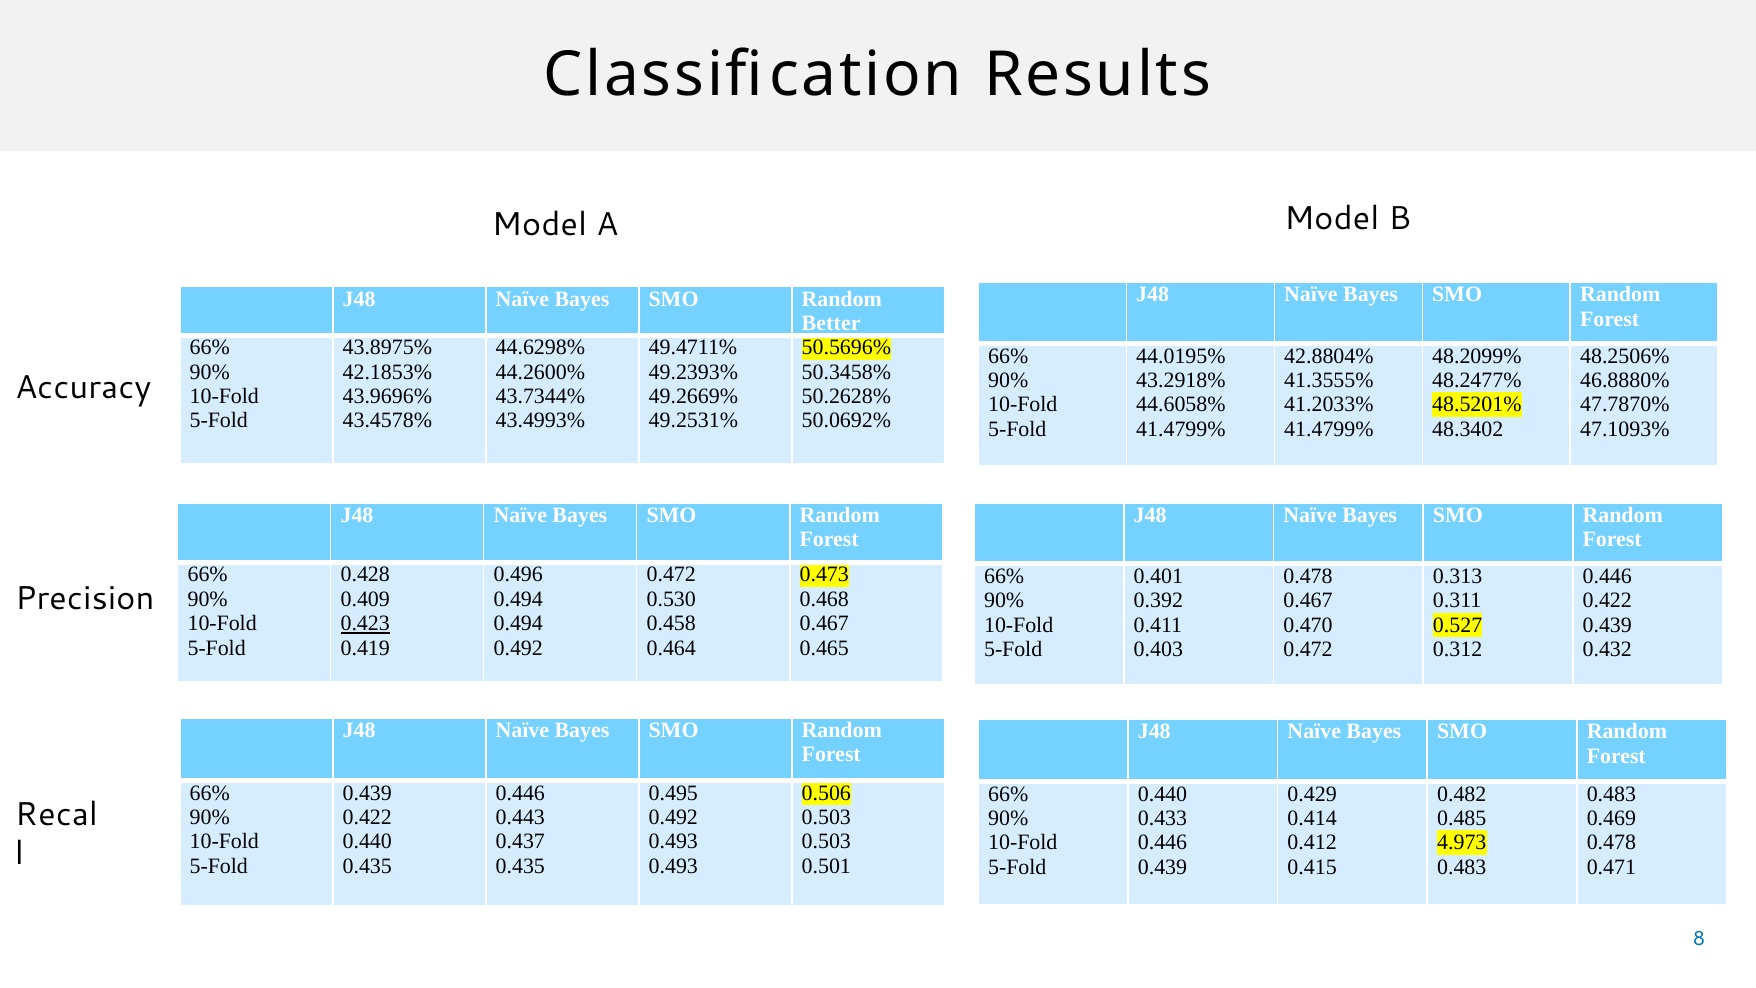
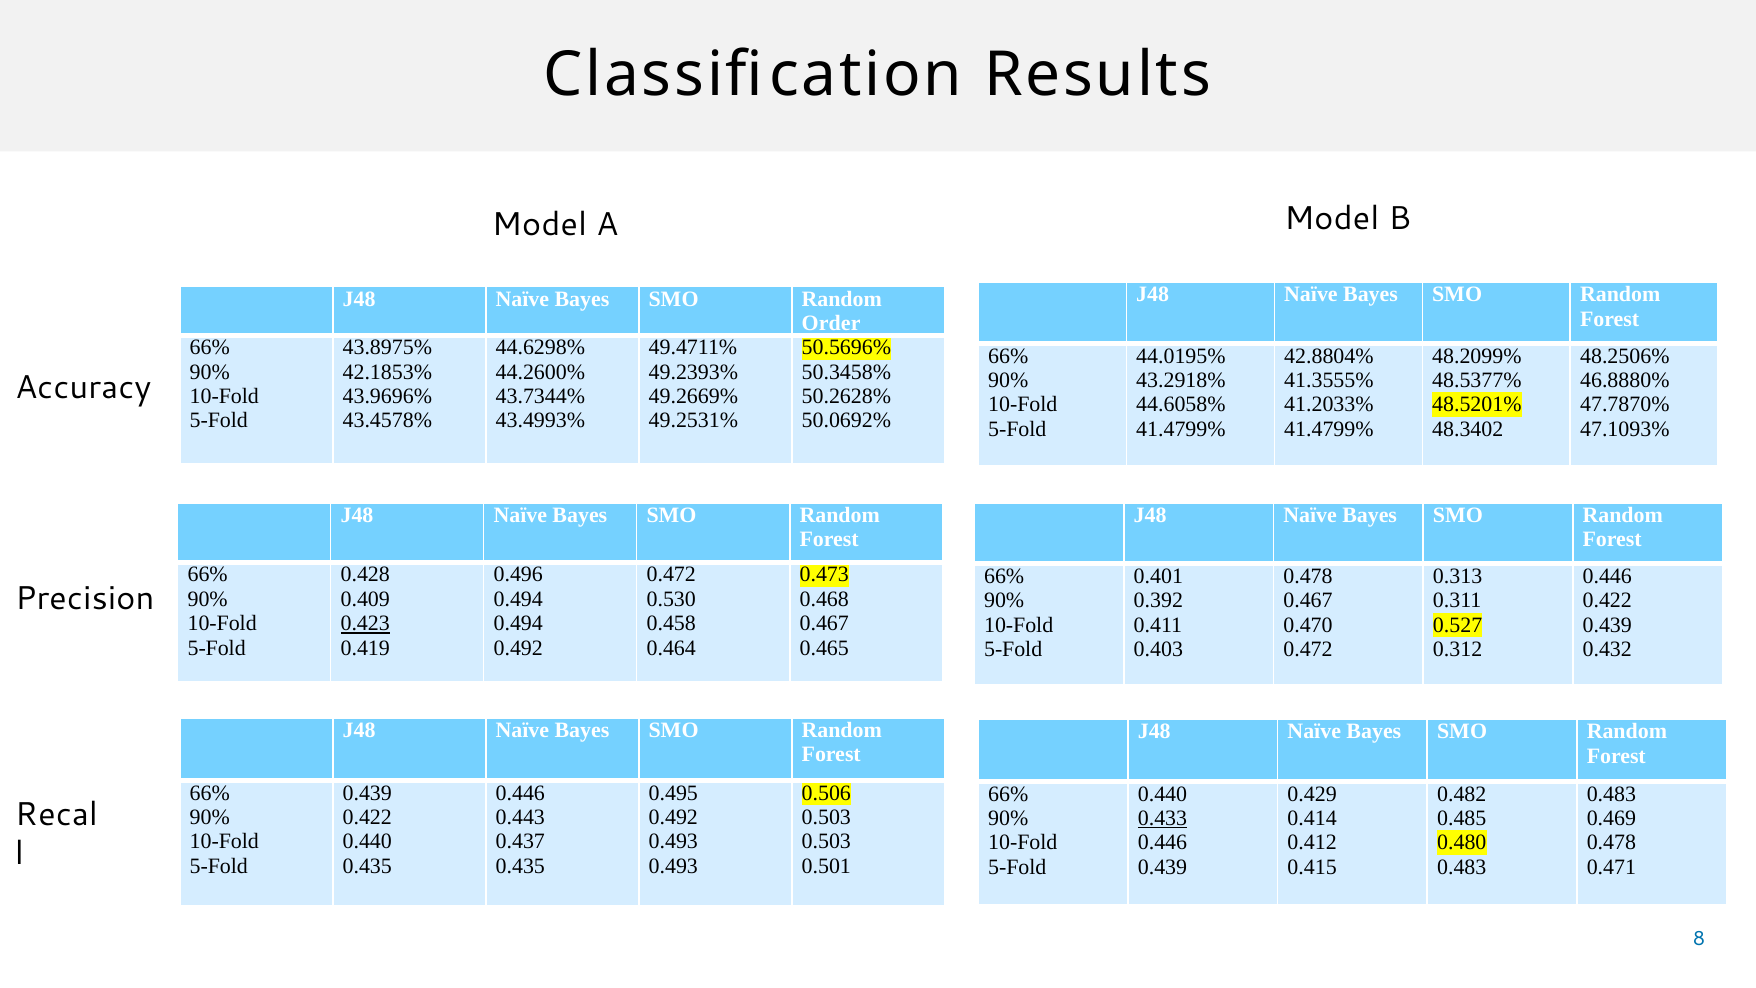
Better: Better -> Order
48.2477%: 48.2477% -> 48.5377%
0.433 underline: none -> present
4.973: 4.973 -> 0.480
